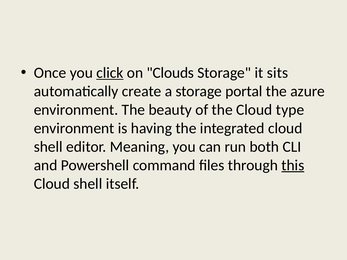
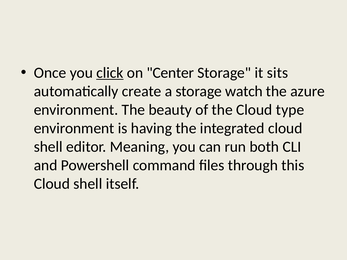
Clouds: Clouds -> Center
portal: portal -> watch
this underline: present -> none
